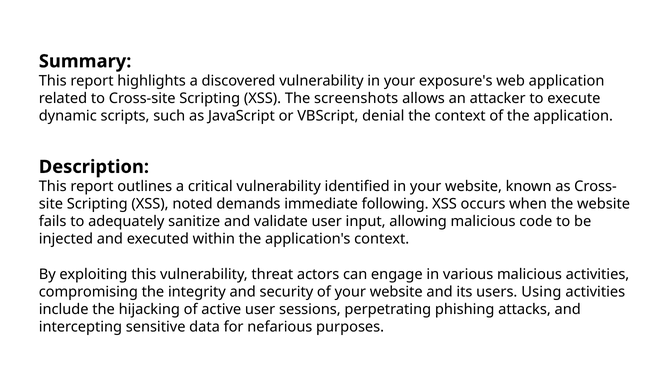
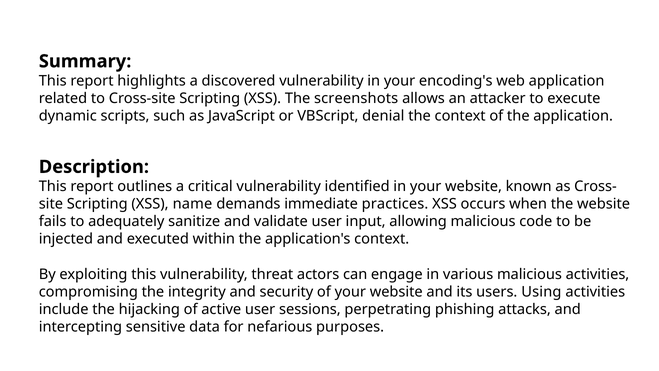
exposure's: exposure's -> encoding's
noted: noted -> name
following: following -> practices
